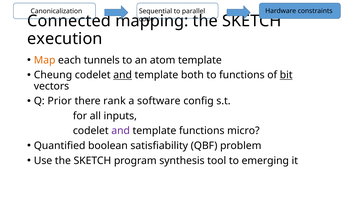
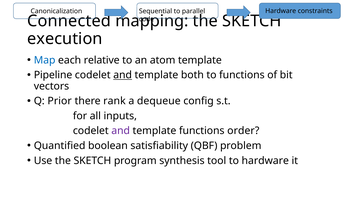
Map colour: orange -> blue
tunnels: tunnels -> relative
Cheung: Cheung -> Pipeline
bit underline: present -> none
software: software -> dequeue
micro: micro -> order
to emerging: emerging -> hardware
